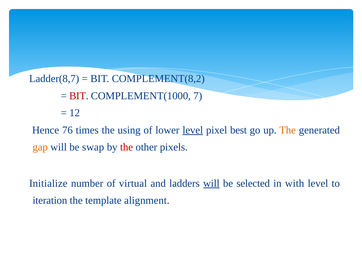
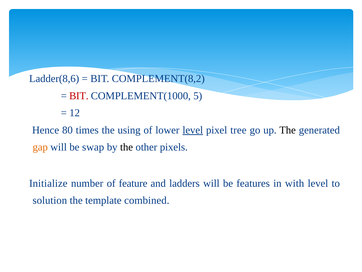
Ladder(8,7: Ladder(8,7 -> Ladder(8,6
7: 7 -> 5
76: 76 -> 80
best: best -> tree
The at (288, 130) colour: orange -> black
the at (127, 147) colour: red -> black
virtual: virtual -> feature
will at (211, 183) underline: present -> none
selected: selected -> features
iteration: iteration -> solution
alignment: alignment -> combined
